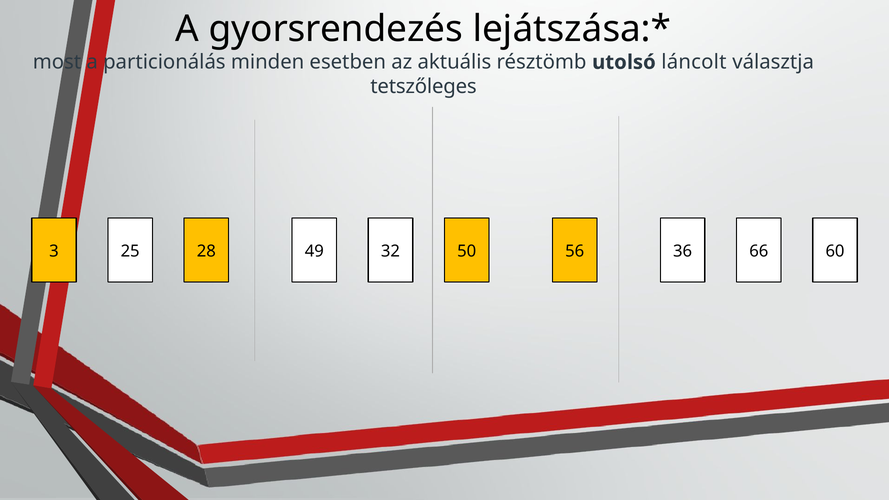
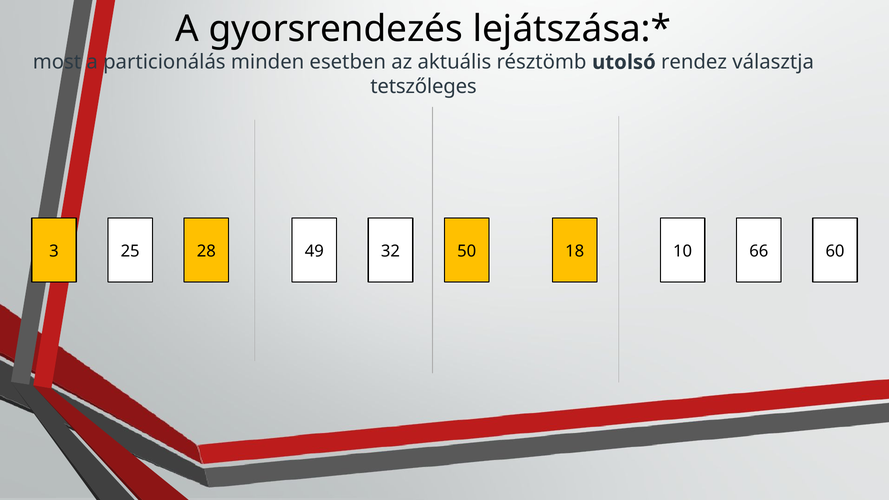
láncolt: láncolt -> rendez
56: 56 -> 18
36: 36 -> 10
